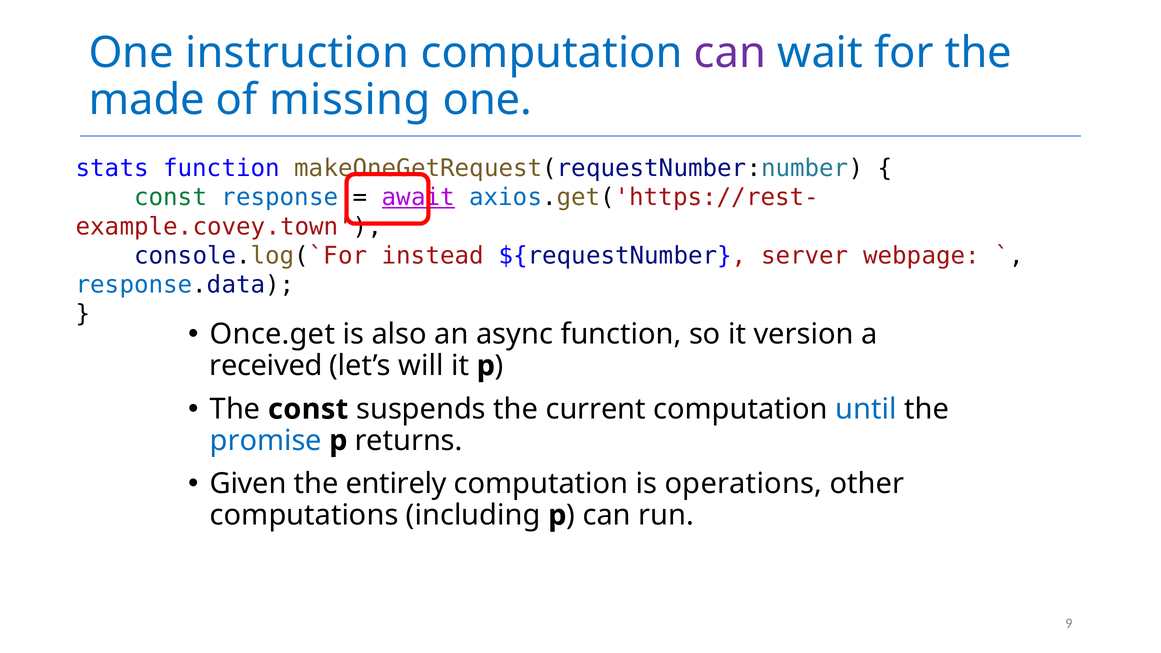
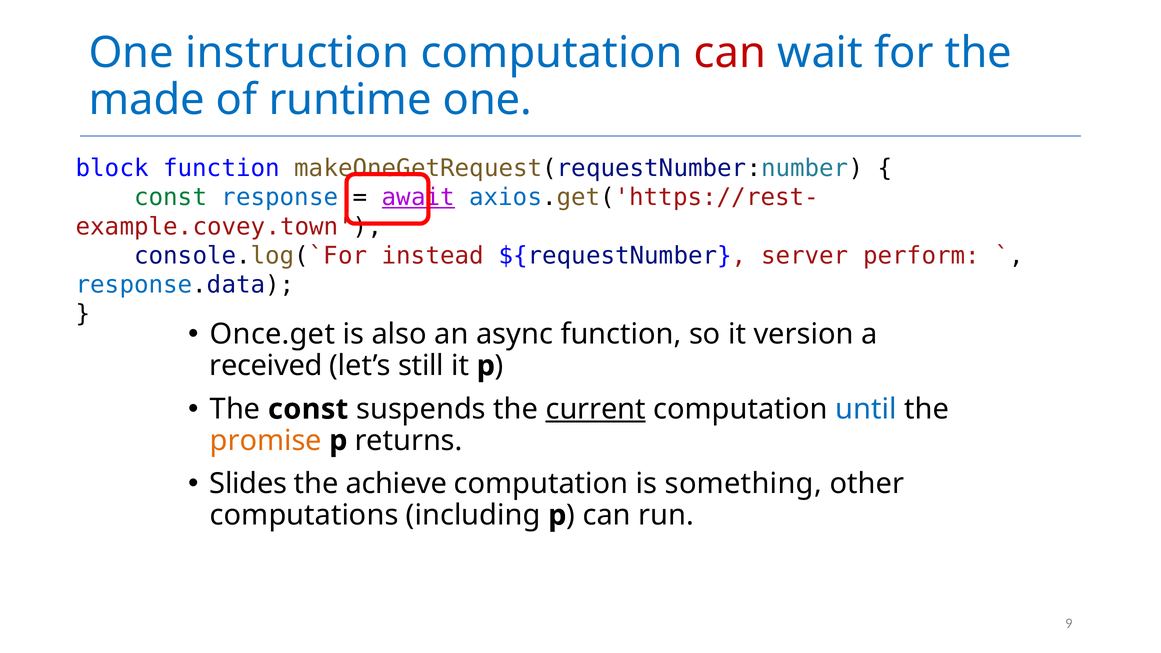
can at (730, 53) colour: purple -> red
missing: missing -> runtime
stats: stats -> block
webpage: webpage -> perform
will: will -> still
current underline: none -> present
promise colour: blue -> orange
Given: Given -> Slides
entirely: entirely -> achieve
operations: operations -> something
